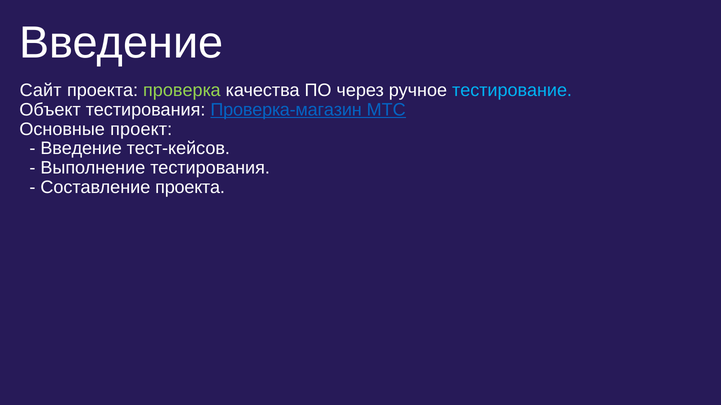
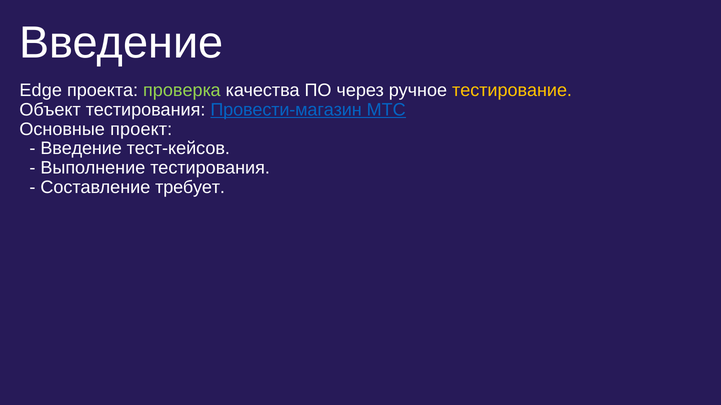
Сайт: Сайт -> Edge
тестирование colour: light blue -> yellow
Проверка-магазин: Проверка-магазин -> Провести-магазин
Составление проекта: проекта -> требует
